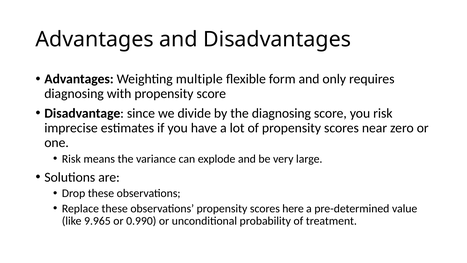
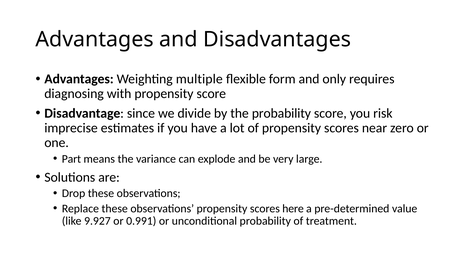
the diagnosing: diagnosing -> probability
Risk at (71, 159): Risk -> Part
9.965: 9.965 -> 9.927
0.990: 0.990 -> 0.991
